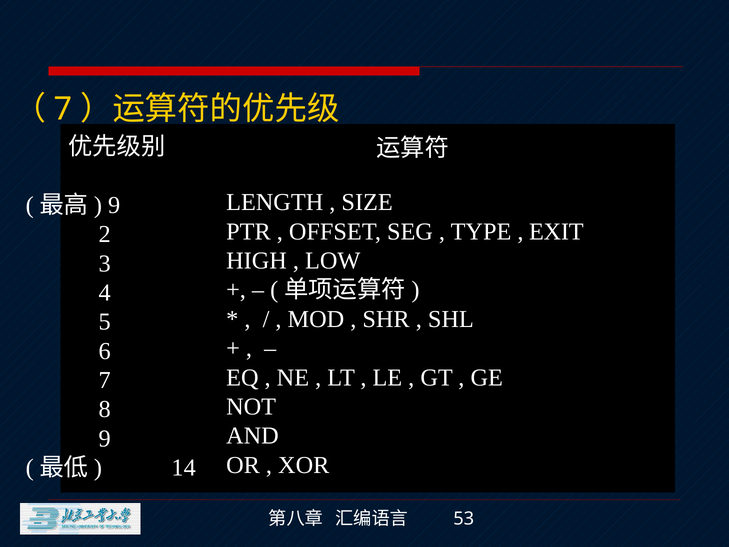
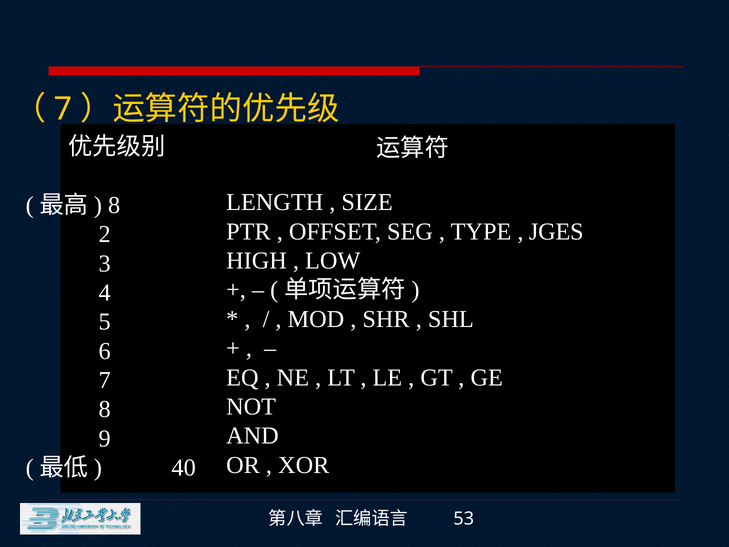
9 at (114, 205): 9 -> 8
EXIT: EXIT -> JGES
14: 14 -> 40
